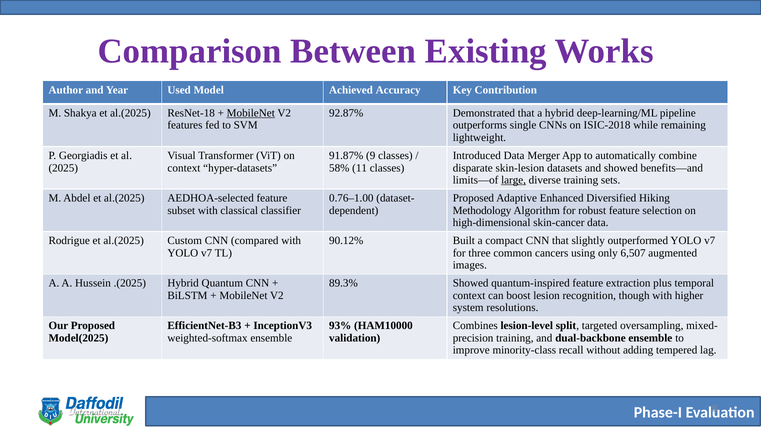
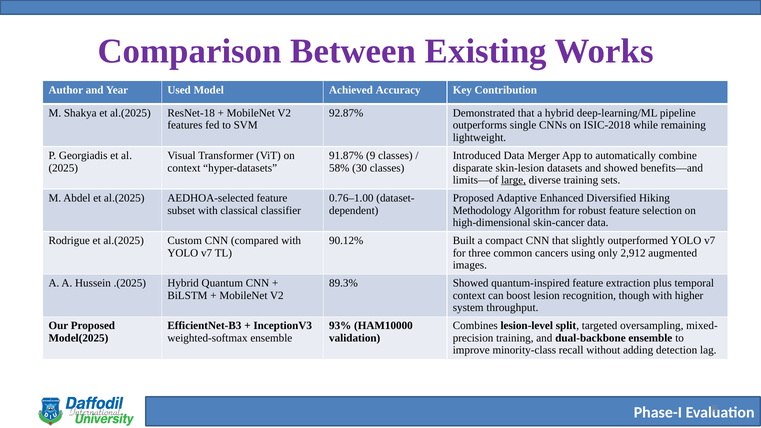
MobileNet at (251, 113) underline: present -> none
11: 11 -> 30
6,507: 6,507 -> 2,912
resolutions: resolutions -> throughput
tempered: tempered -> detection
